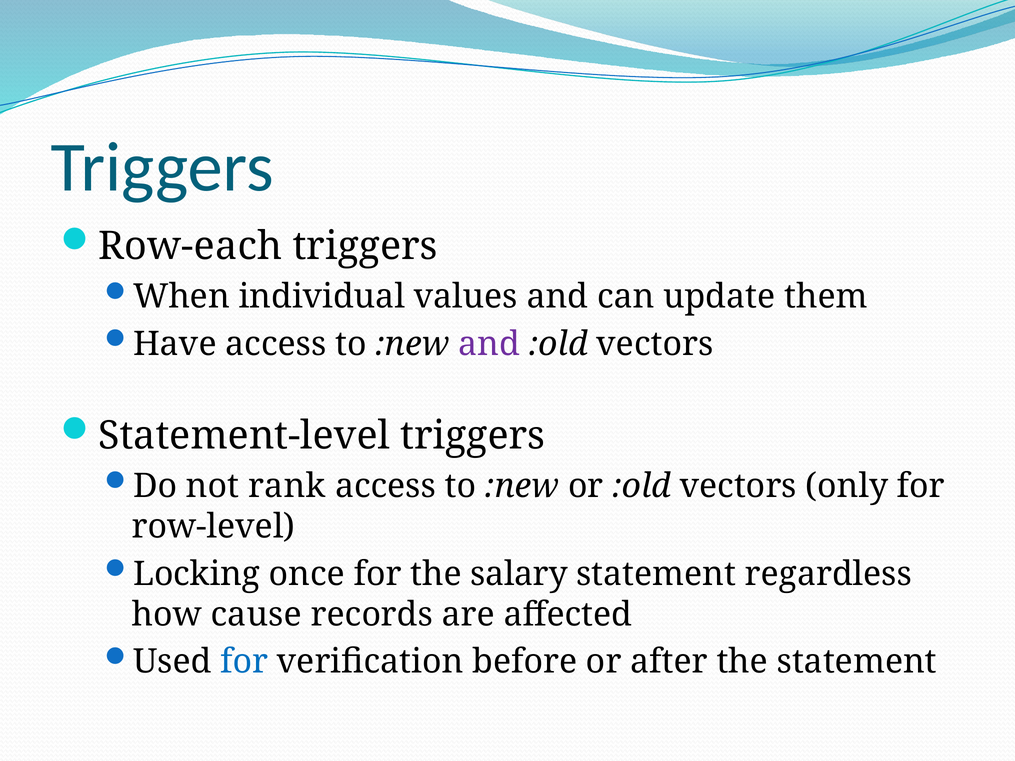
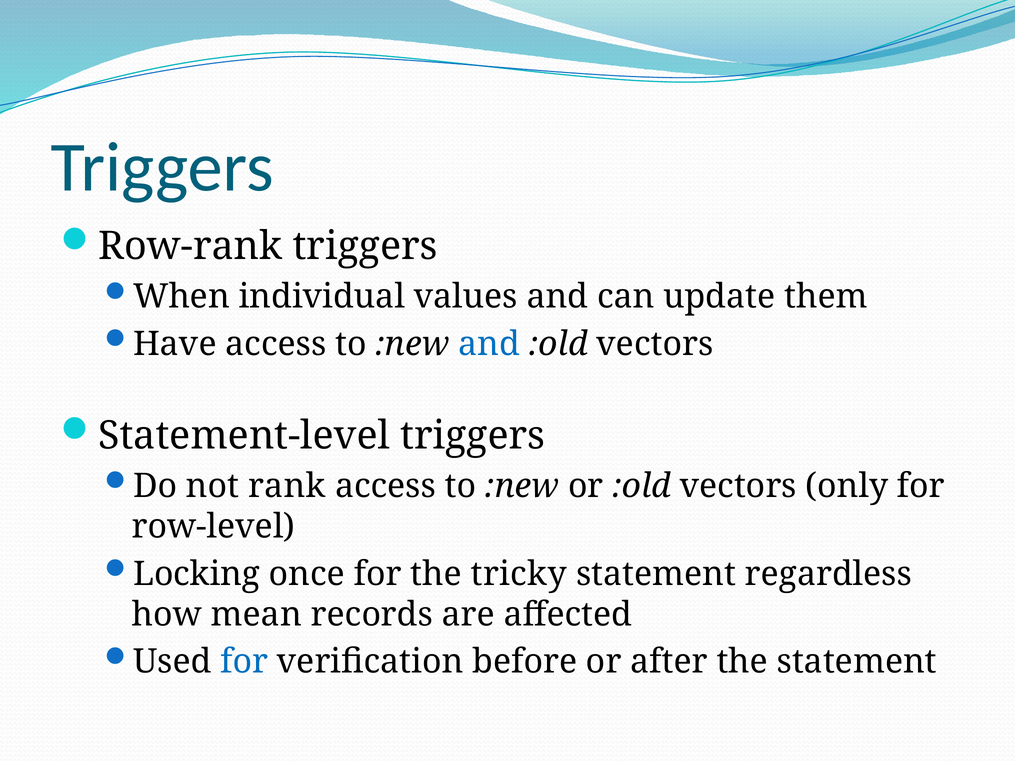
Row-each: Row-each -> Row-rank
and at (489, 344) colour: purple -> blue
salary: salary -> tricky
cause: cause -> mean
